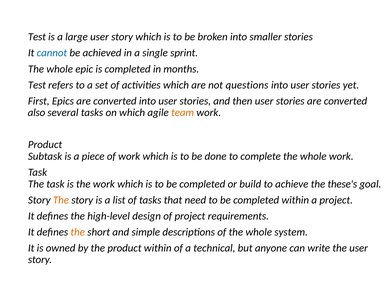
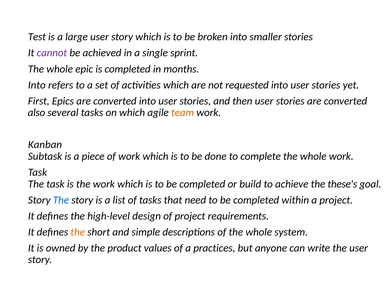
cannot colour: blue -> purple
Test at (37, 85): Test -> Into
questions: questions -> requested
Product at (45, 144): Product -> Kanban
The at (61, 200) colour: orange -> blue
product within: within -> values
technical: technical -> practices
